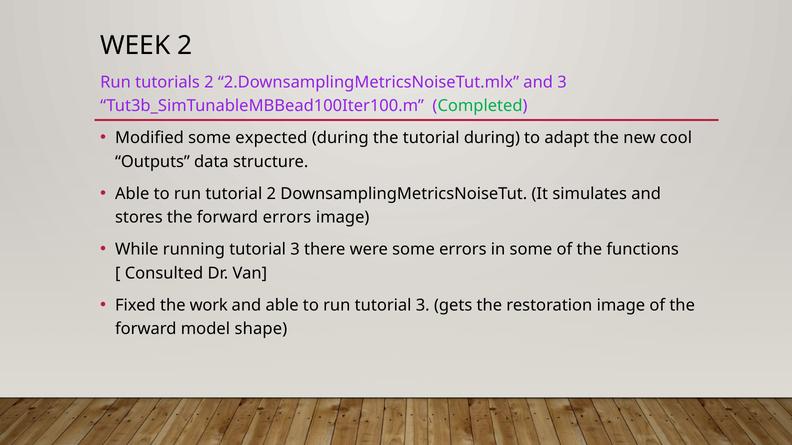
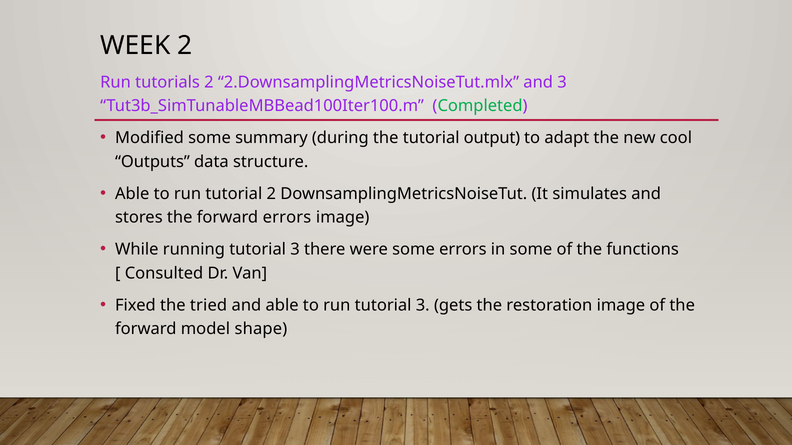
expected: expected -> summary
tutorial during: during -> output
work: work -> tried
